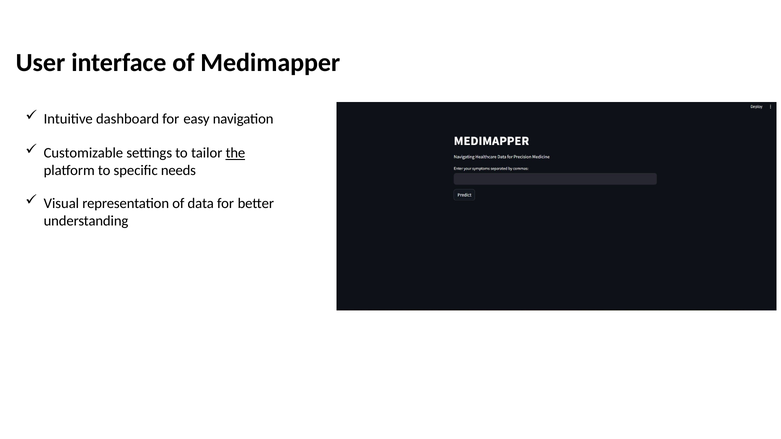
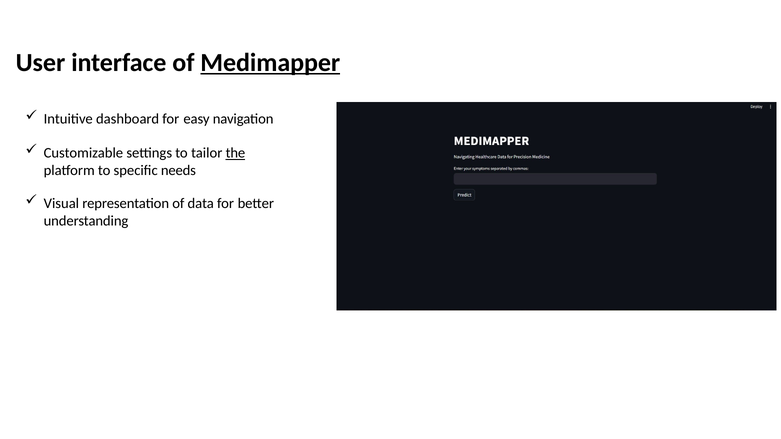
Medimapper underline: none -> present
